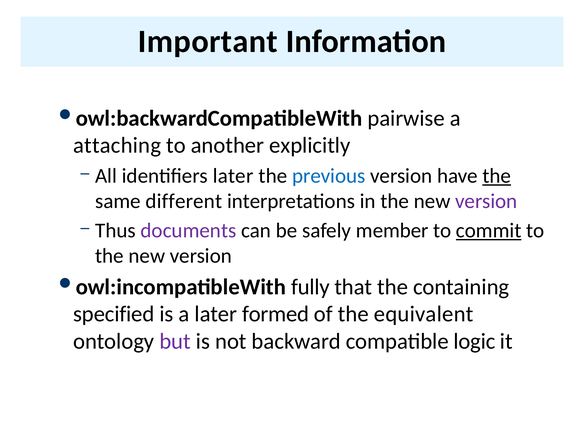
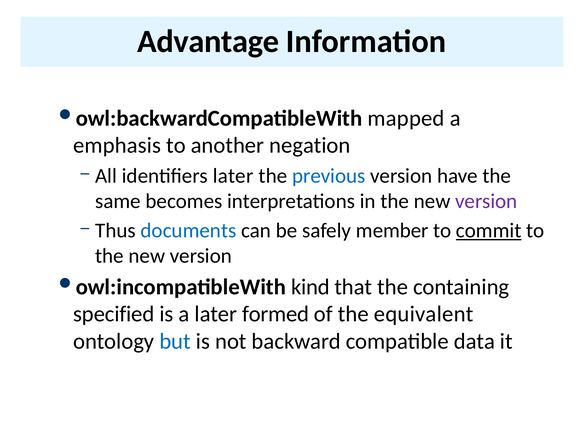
Important: Important -> Advantage
pairwise: pairwise -> mapped
attaching: attaching -> emphasis
explicitly: explicitly -> negation
the at (497, 176) underline: present -> none
different: different -> becomes
documents colour: purple -> blue
fully: fully -> kind
but colour: purple -> blue
logic: logic -> data
